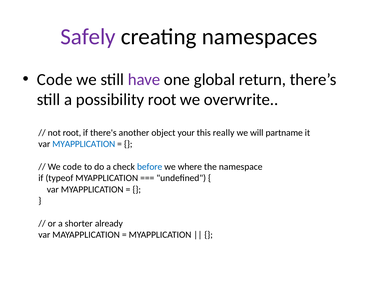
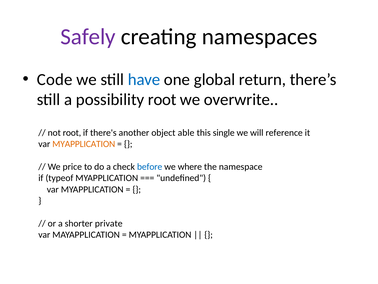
have colour: purple -> blue
your: your -> able
really: really -> single
partname: partname -> reference
MYAPPLICATION at (84, 144) colour: blue -> orange
We code: code -> price
already: already -> private
